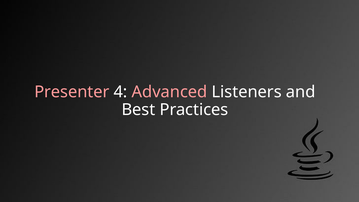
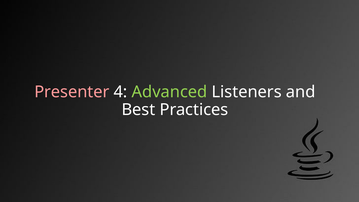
Advanced colour: pink -> light green
